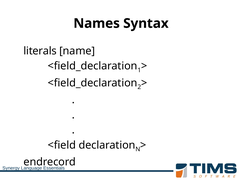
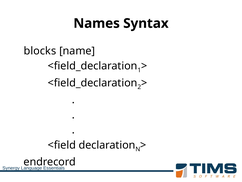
literals: literals -> blocks
